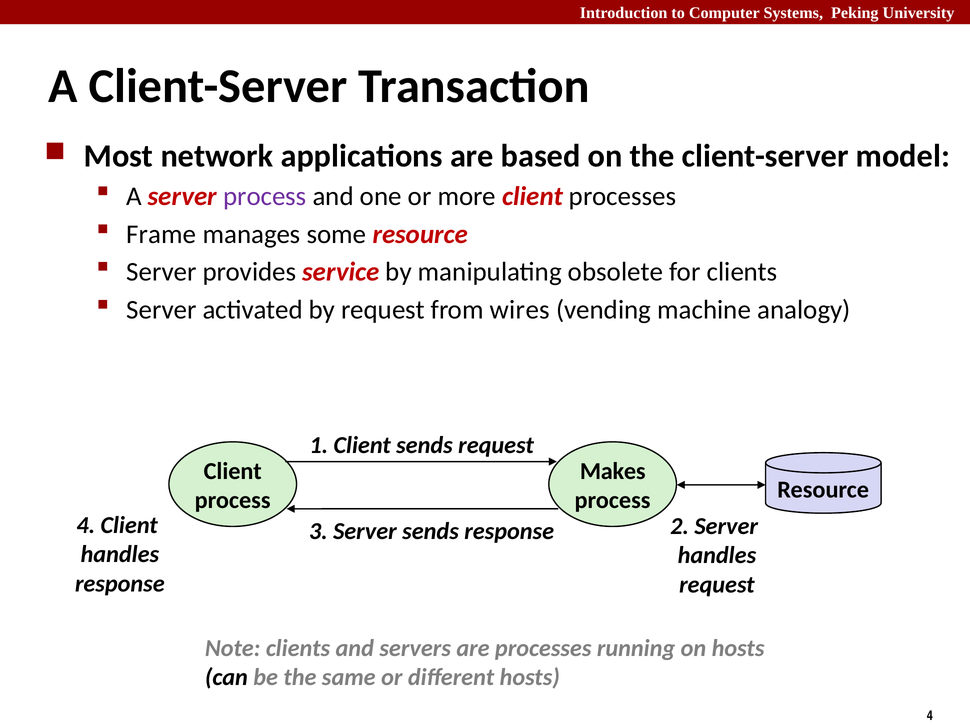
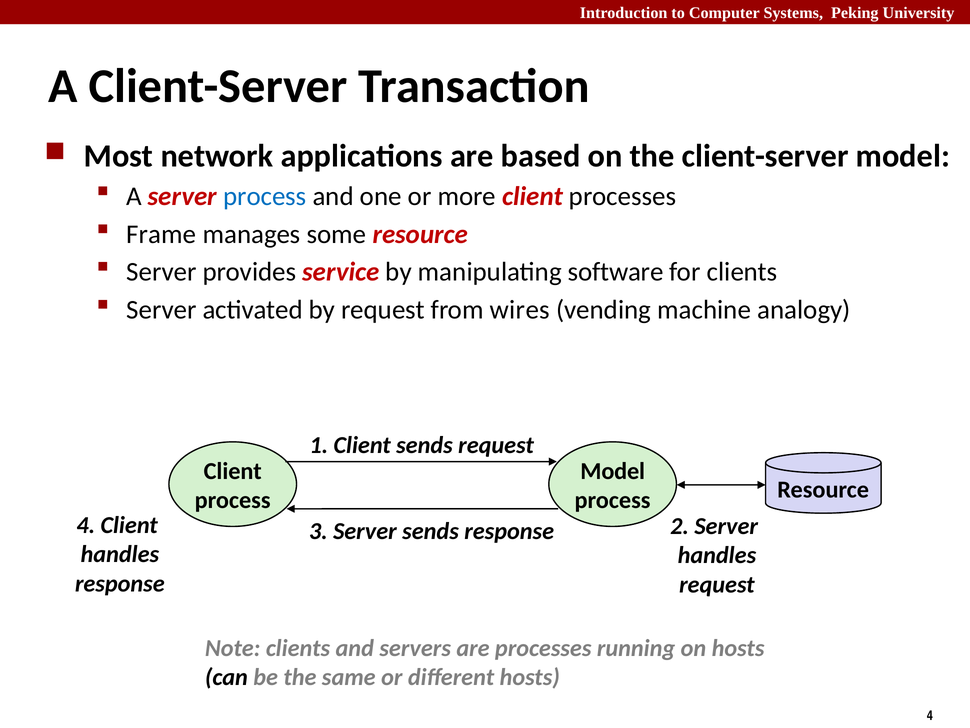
process at (265, 196) colour: purple -> blue
obsolete: obsolete -> software
Makes at (613, 471): Makes -> Model
